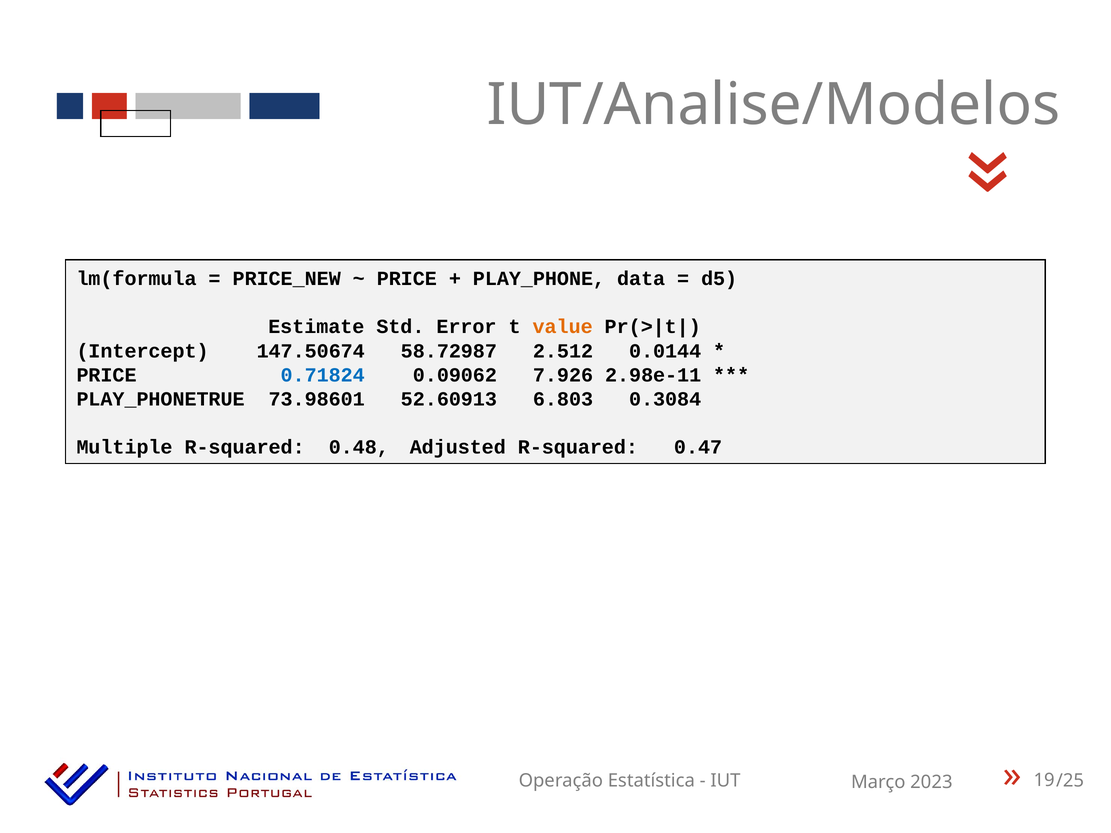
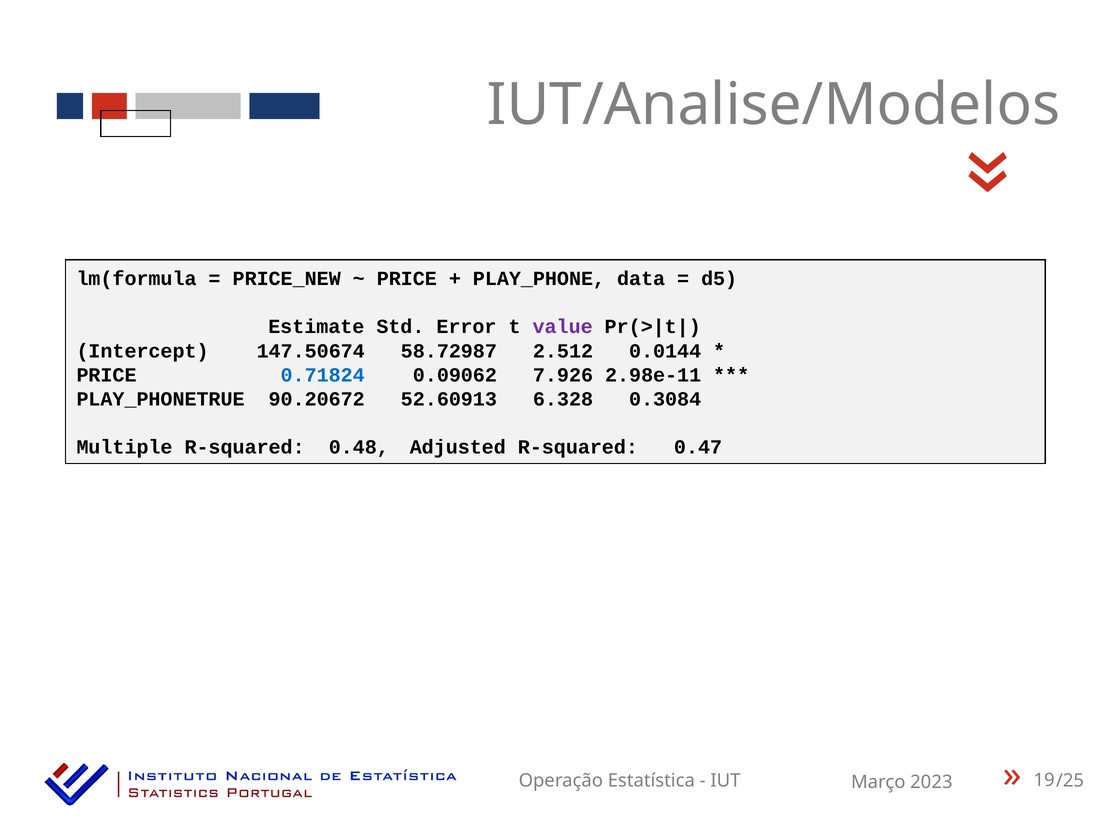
value colour: orange -> purple
73.98601: 73.98601 -> 90.20672
6.803: 6.803 -> 6.328
